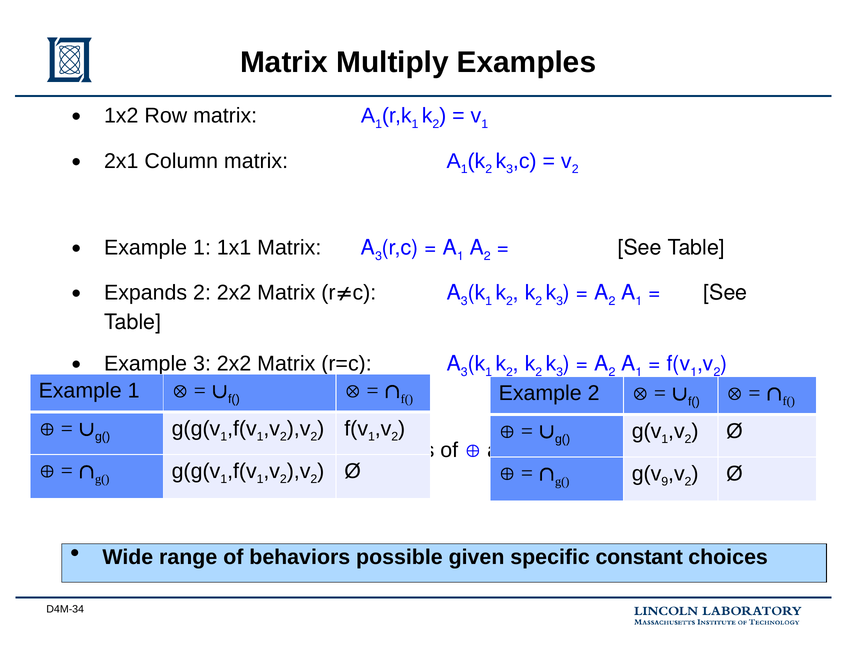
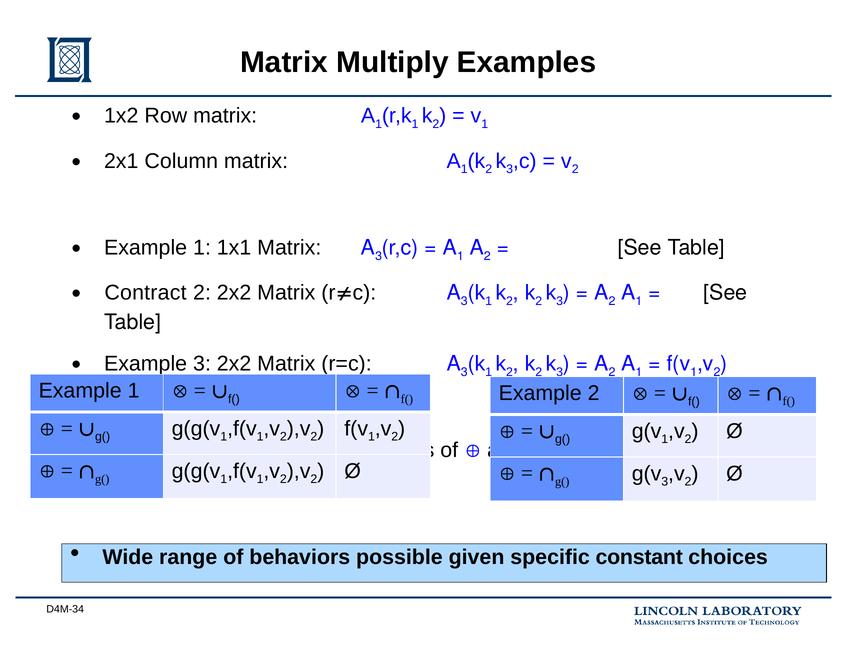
Expands: Expands -> Contract
9 at (665, 482): 9 -> 3
